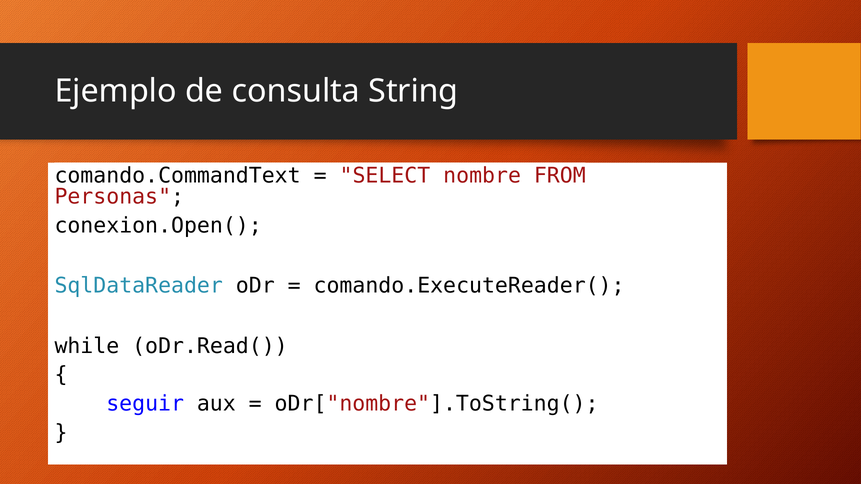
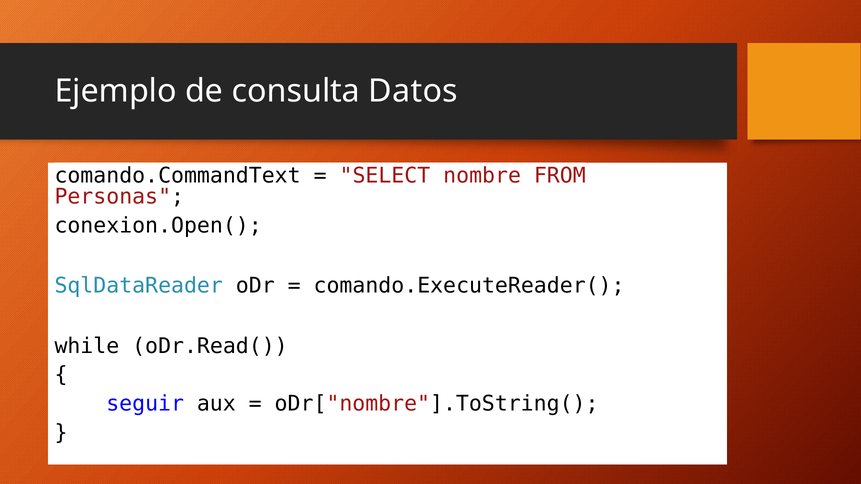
String: String -> Datos
